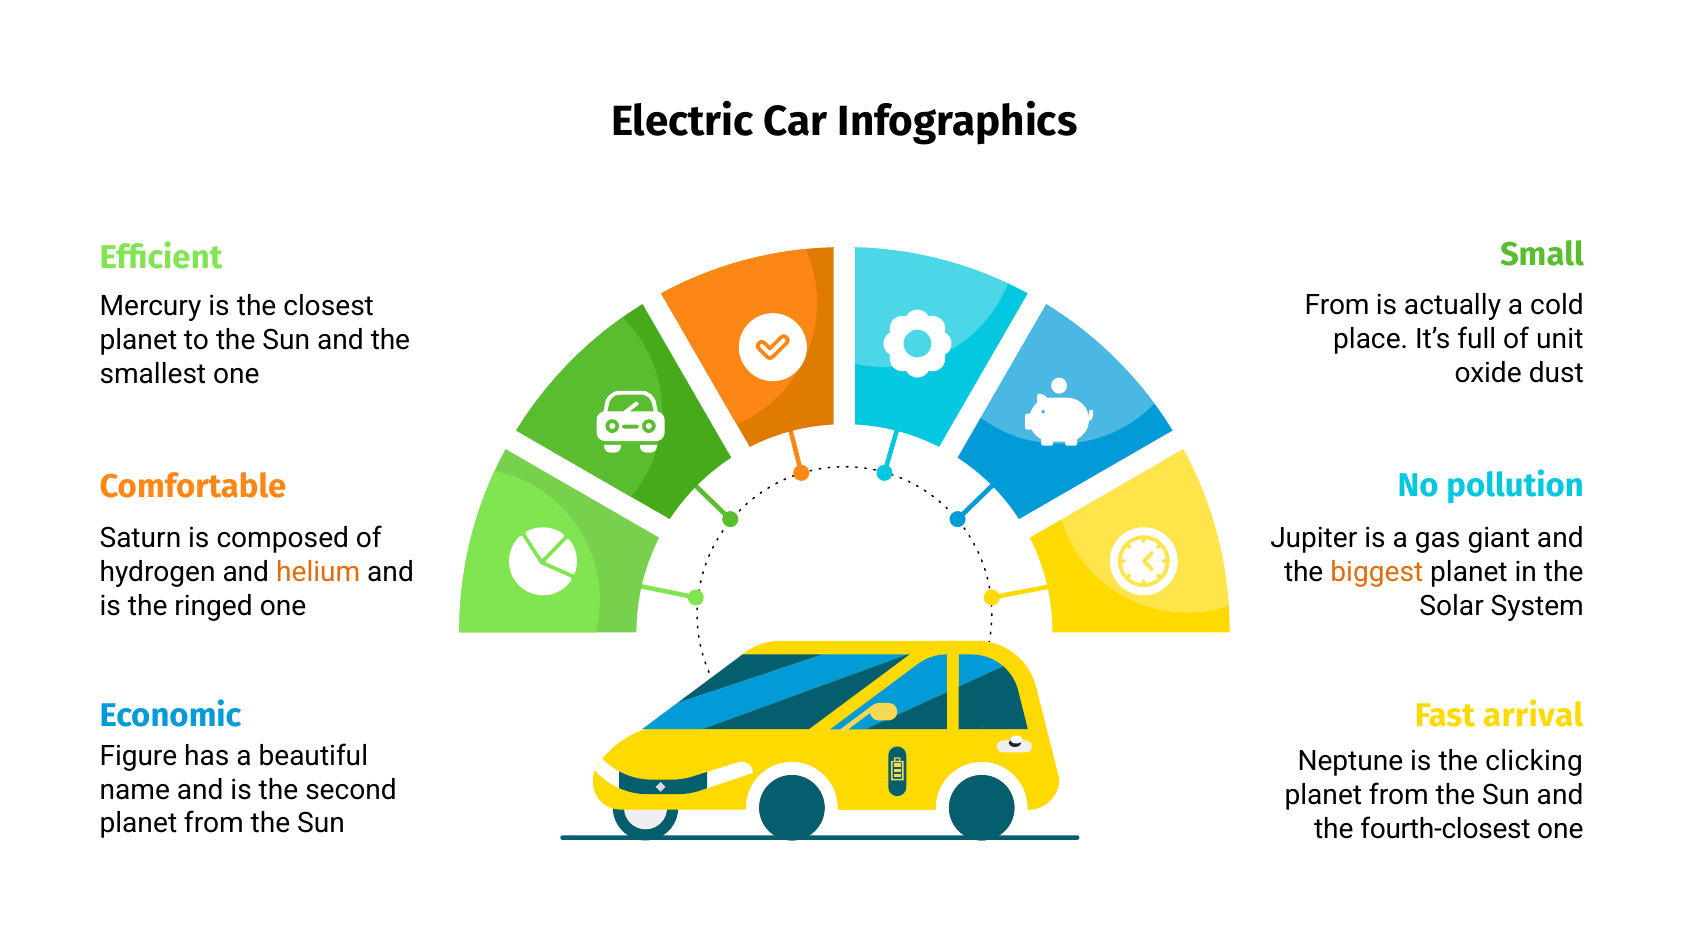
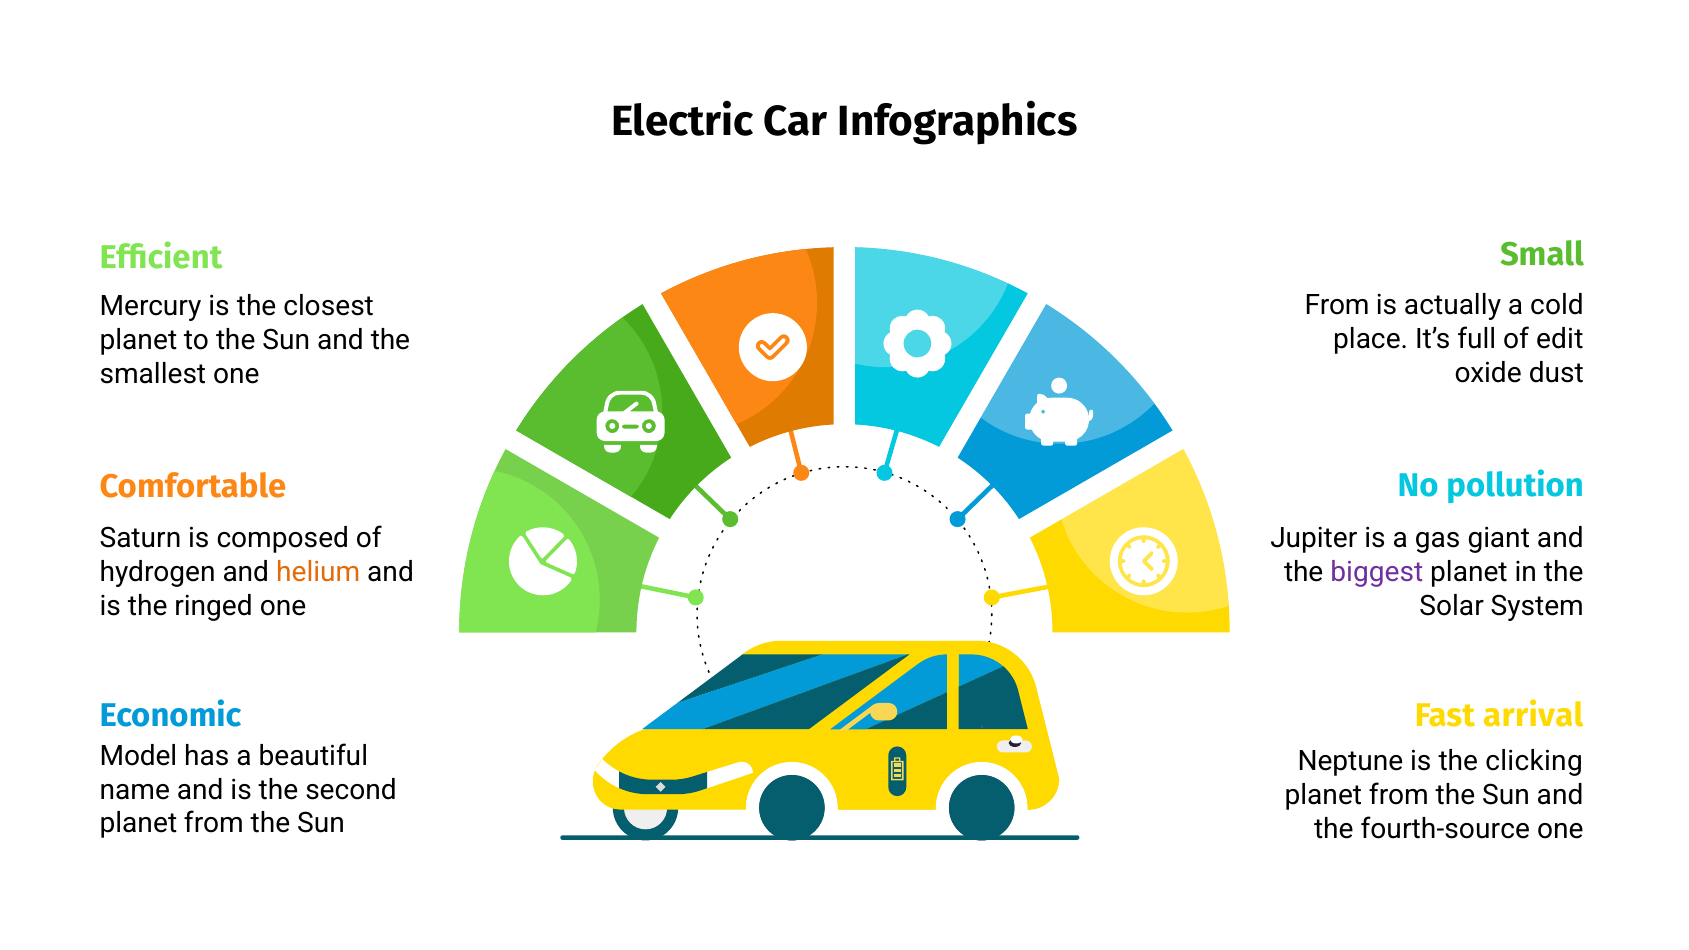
unit: unit -> edit
biggest colour: orange -> purple
Figure: Figure -> Model
fourth-closest: fourth-closest -> fourth-source
